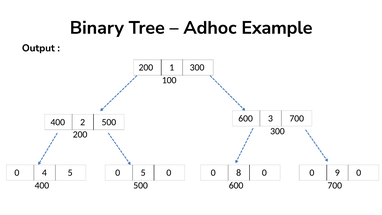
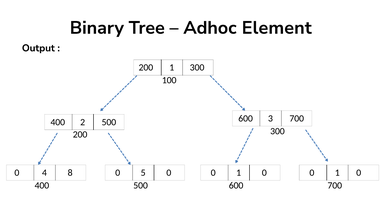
Example: Example -> Element
4 5: 5 -> 8
5 0 0 8: 8 -> 1
9 at (337, 173): 9 -> 1
